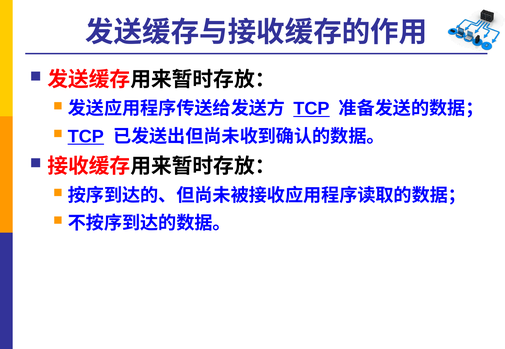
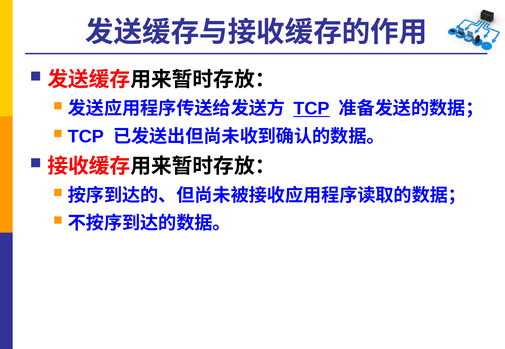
TCP at (86, 137) underline: present -> none
